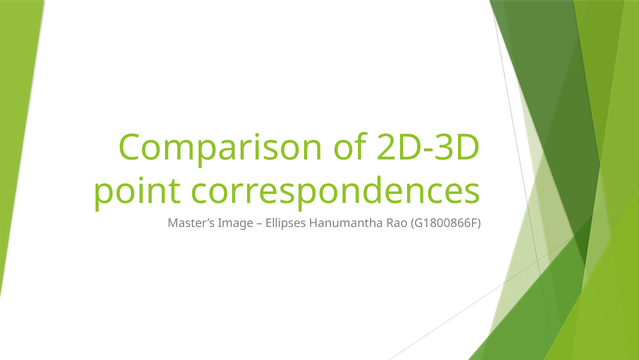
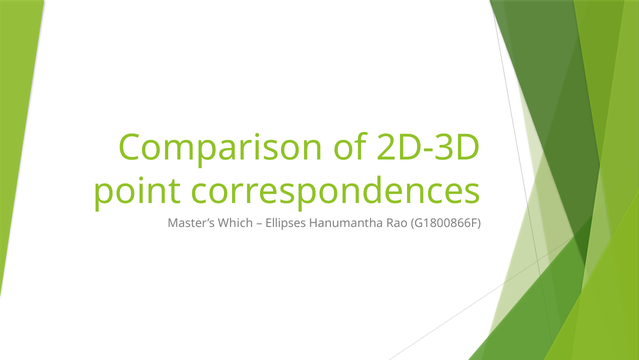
Image: Image -> Which
